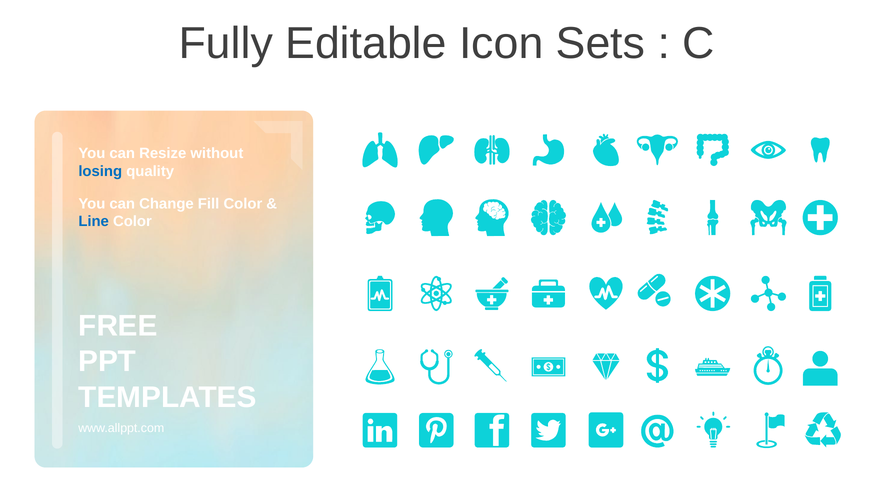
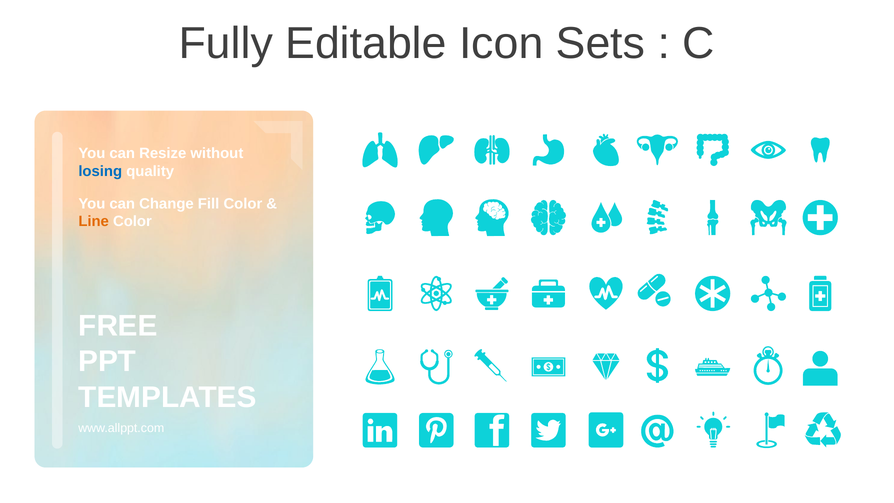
Line colour: blue -> orange
